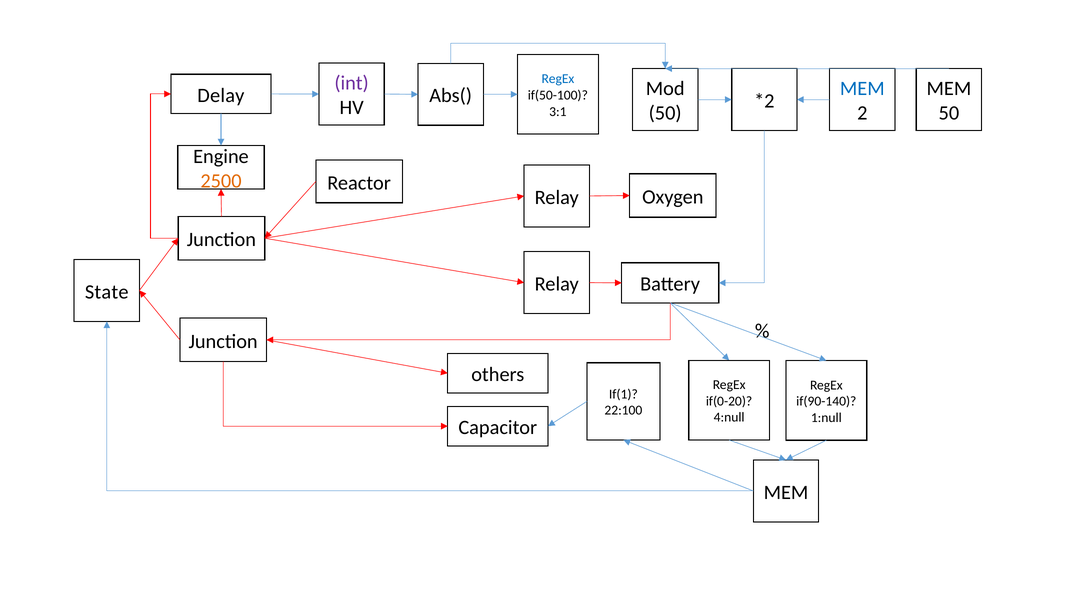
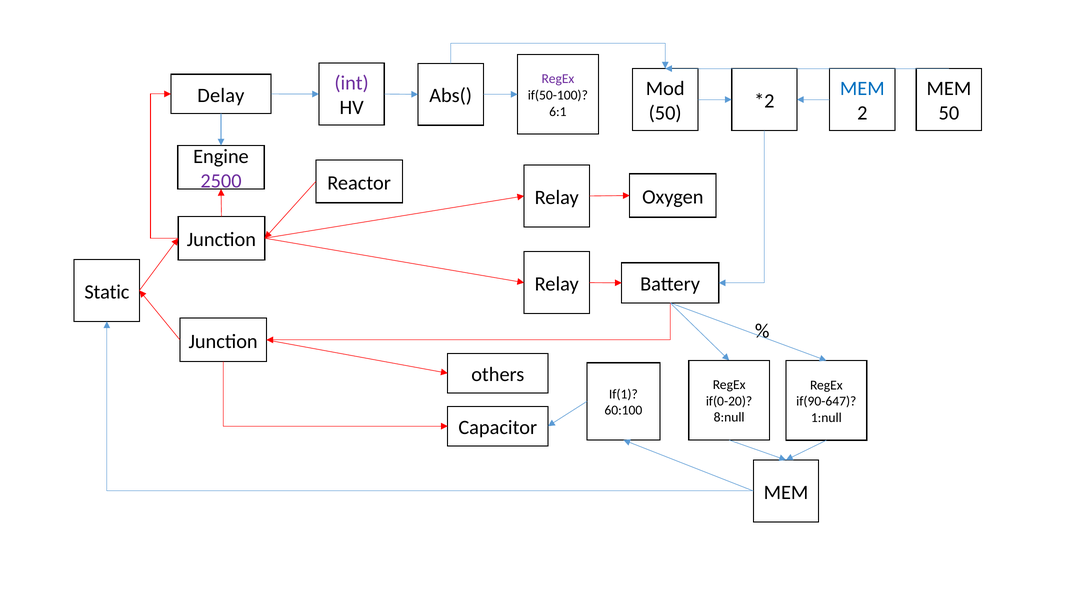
RegEx at (558, 79) colour: blue -> purple
3:1: 3:1 -> 6:1
2500 colour: orange -> purple
State: State -> Static
if(90-140: if(90-140 -> if(90-647
22:100: 22:100 -> 60:100
4:null: 4:null -> 8:null
